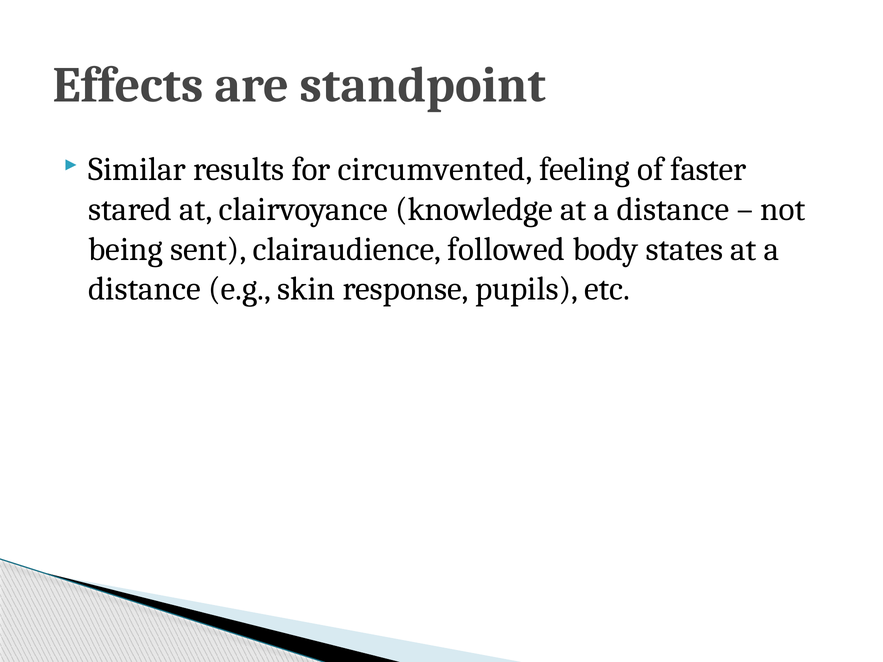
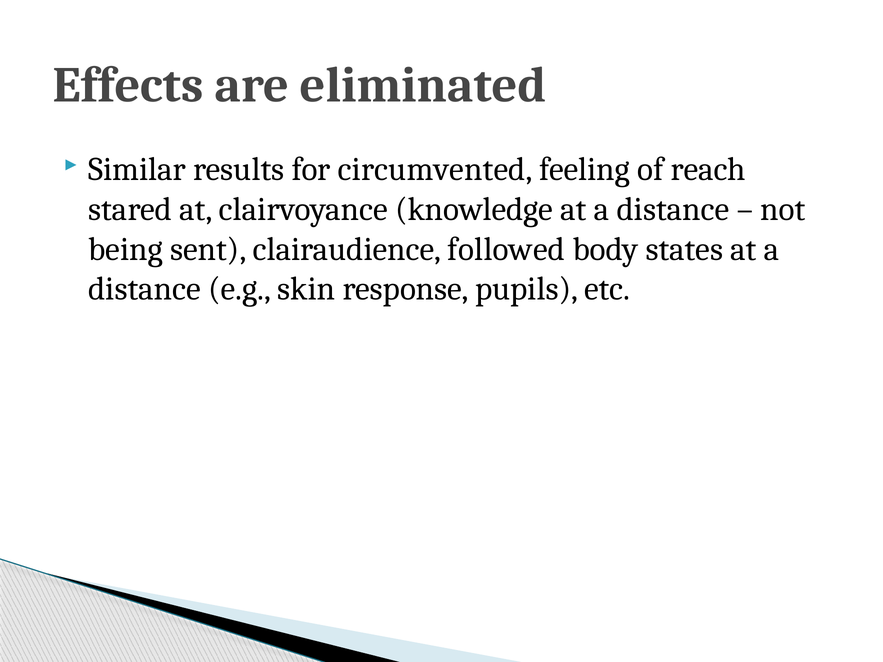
standpoint: standpoint -> eliminated
faster: faster -> reach
